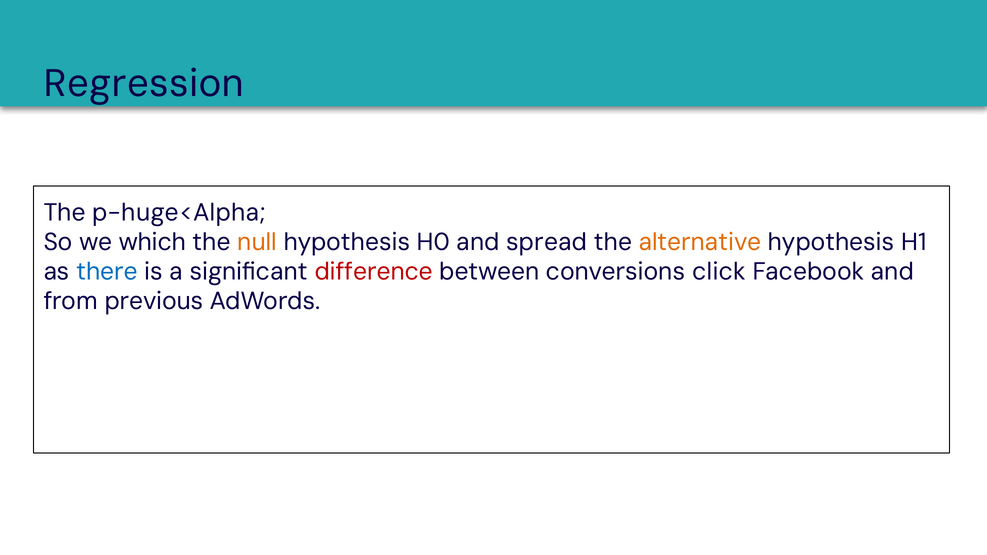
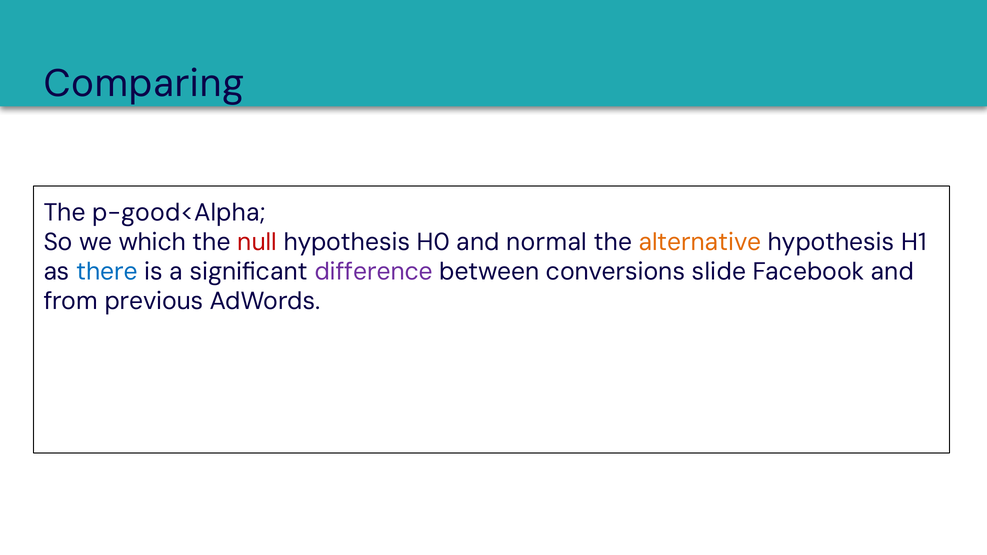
Regression: Regression -> Comparing
p-huge<Alpha: p-huge<Alpha -> p-good<Alpha
null colour: orange -> red
spread: spread -> normal
difference colour: red -> purple
click: click -> slide
